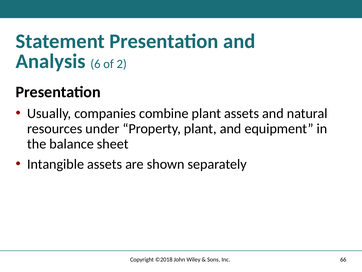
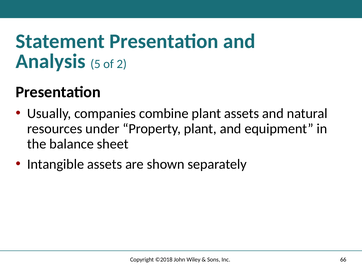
6: 6 -> 5
